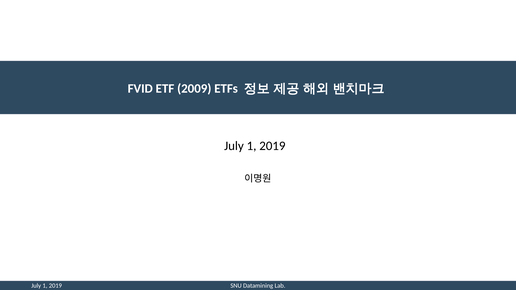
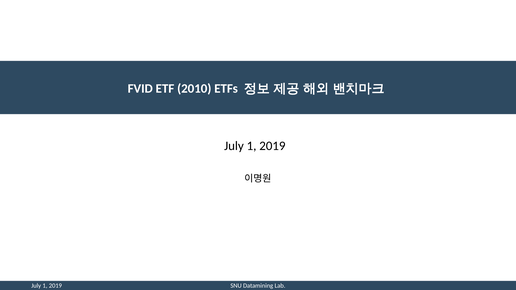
2009: 2009 -> 2010
